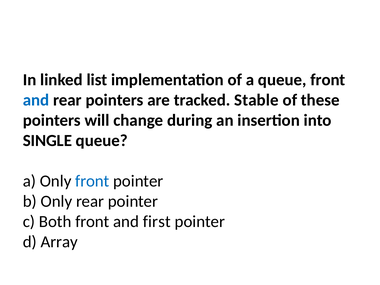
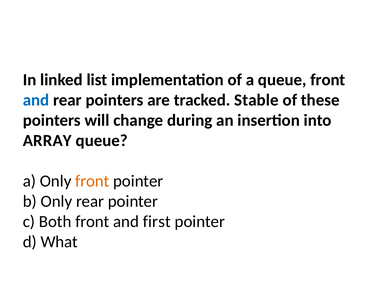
SINGLE: SINGLE -> ARRAY
front at (92, 181) colour: blue -> orange
Array: Array -> What
